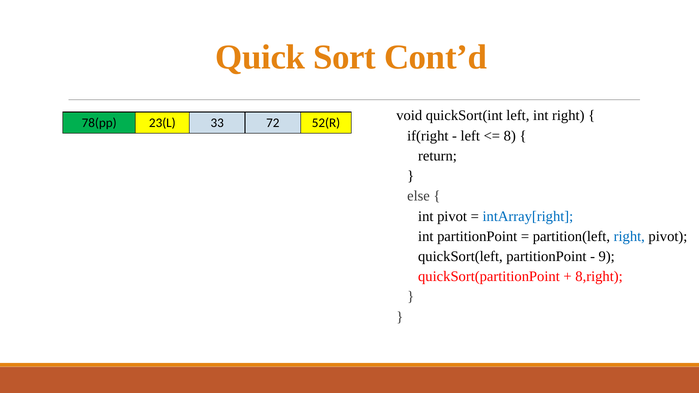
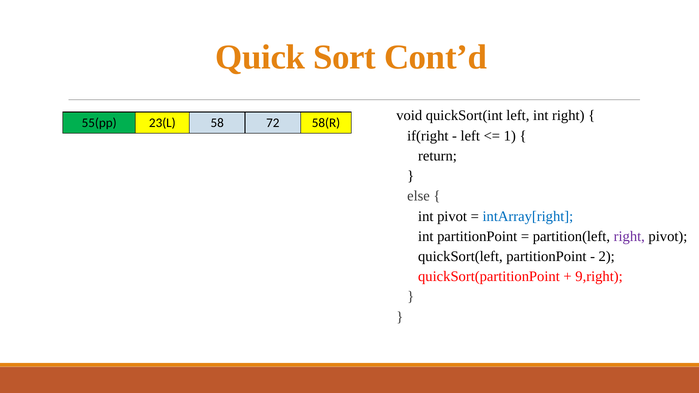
78(pp: 78(pp -> 55(pp
33: 33 -> 58
52(R: 52(R -> 58(R
8: 8 -> 1
right at (629, 236) colour: blue -> purple
9: 9 -> 2
8,right: 8,right -> 9,right
